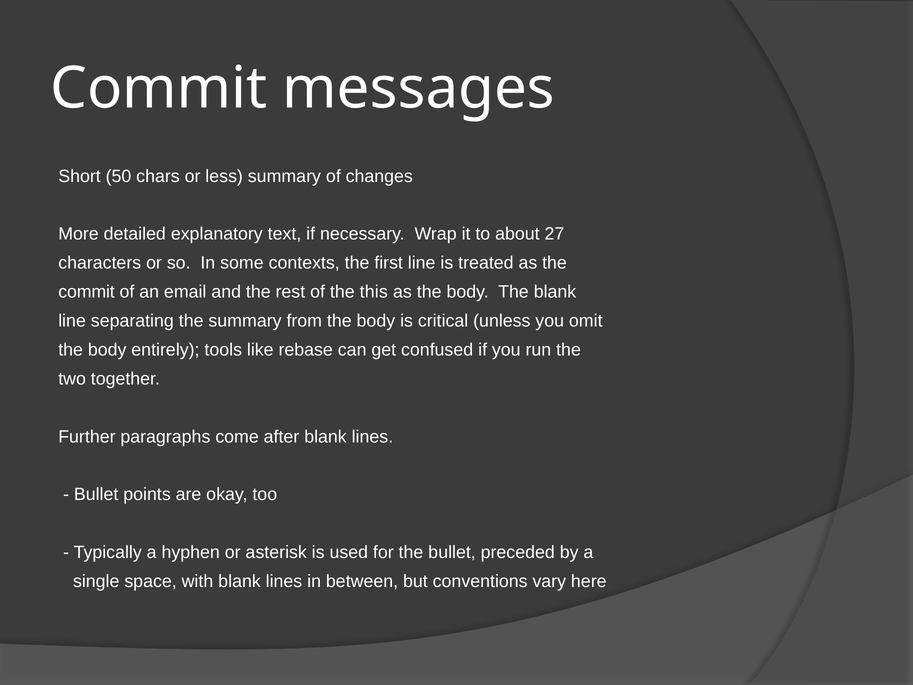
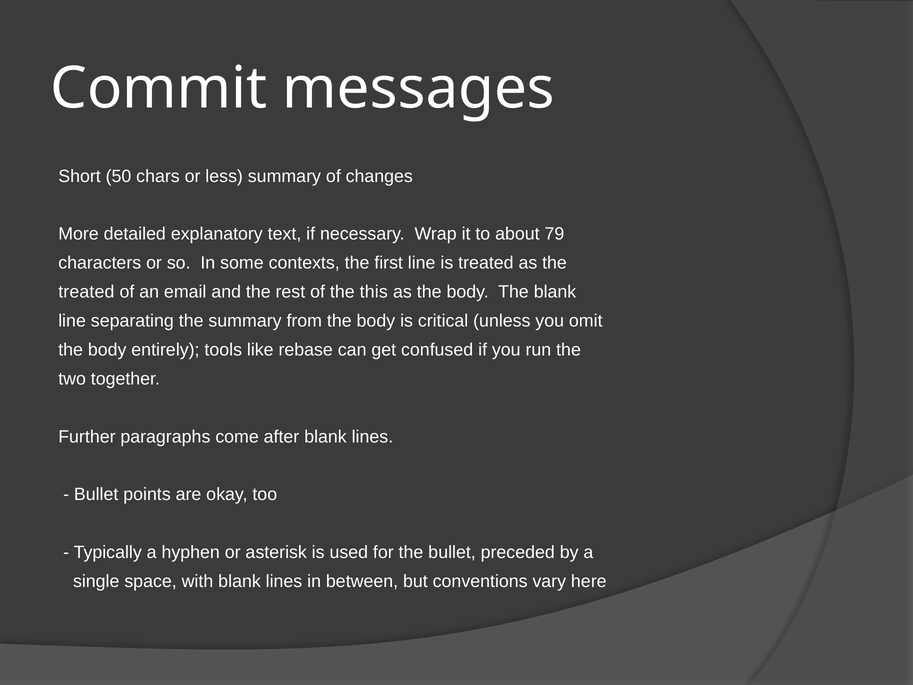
27: 27 -> 79
commit at (87, 292): commit -> treated
